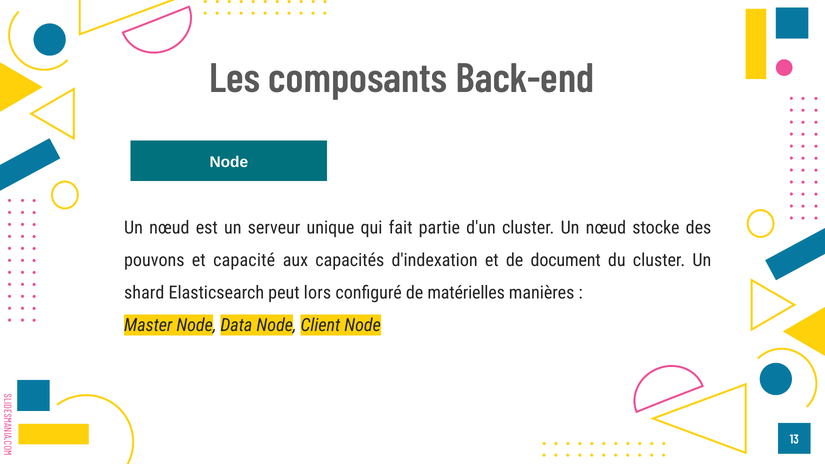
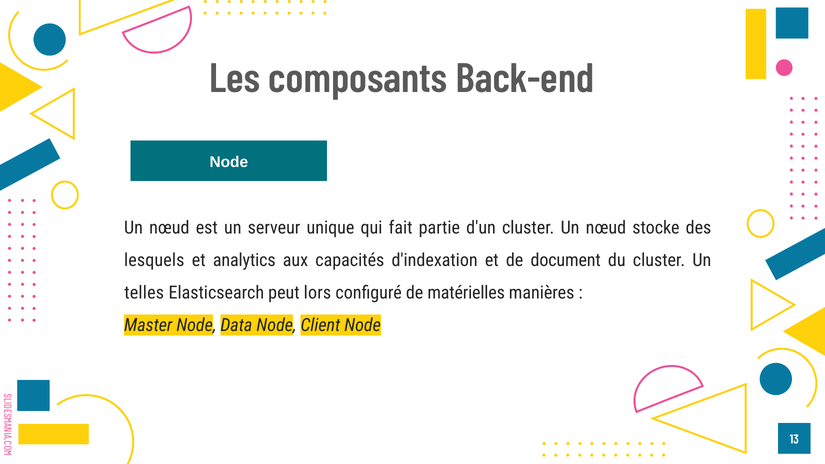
pouvons: pouvons -> lesquels
capacité: capacité -> analytics
shard: shard -> telles
